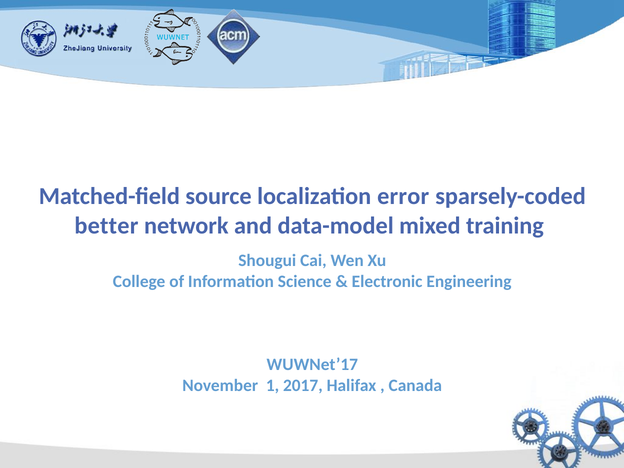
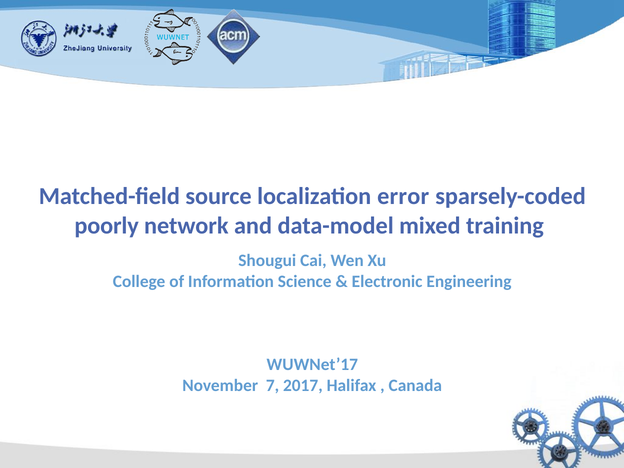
better: better -> poorly
1: 1 -> 7
